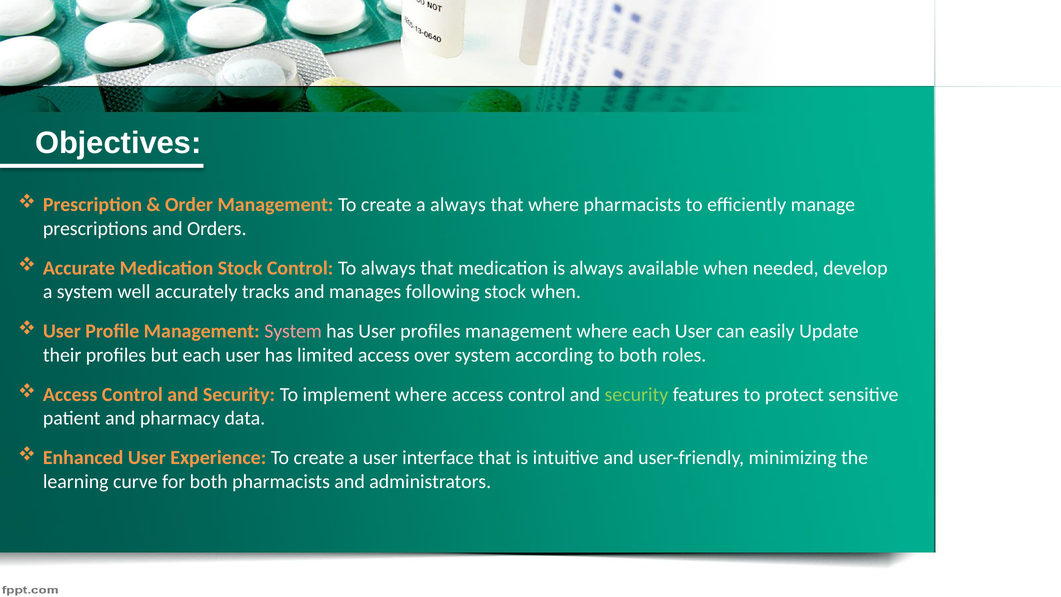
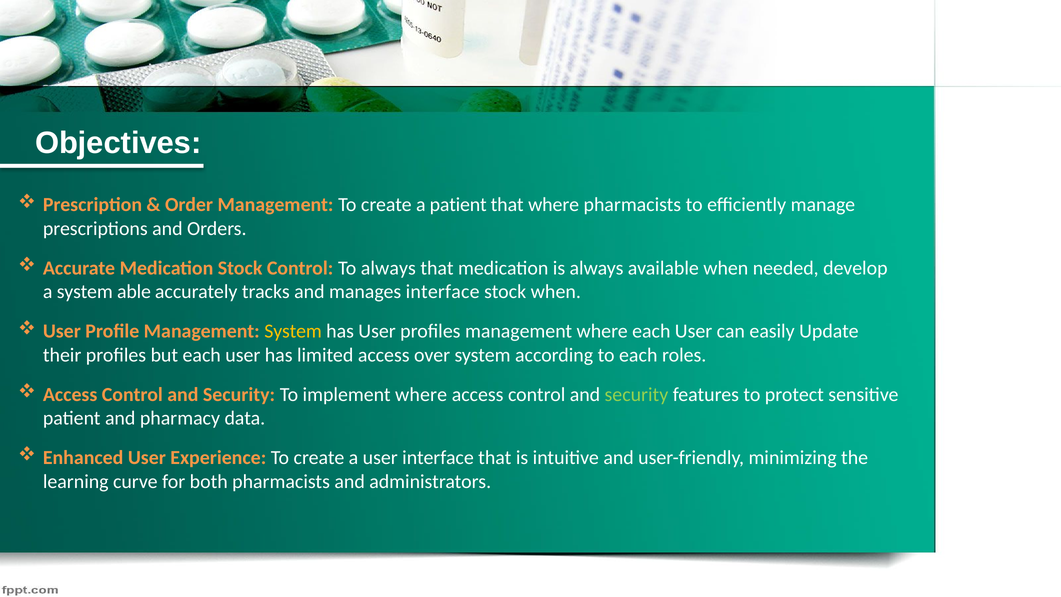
a always: always -> patient
well: well -> able
manages following: following -> interface
System at (293, 331) colour: pink -> yellow
to both: both -> each
